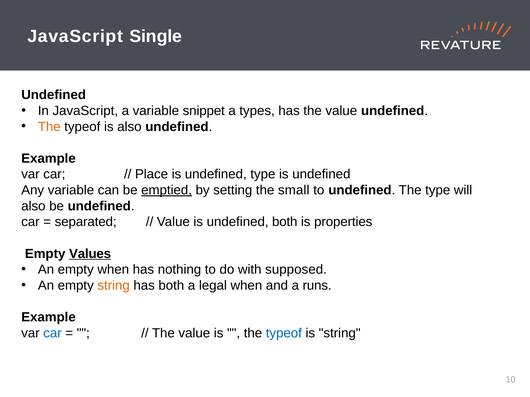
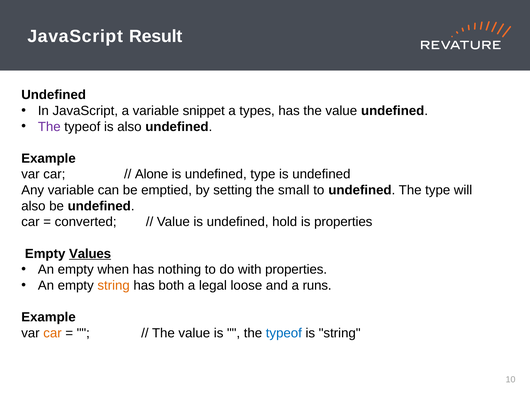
Single: Single -> Result
The at (49, 127) colour: orange -> purple
Place: Place -> Alone
emptied underline: present -> none
separated: separated -> converted
undefined both: both -> hold
with supposed: supposed -> properties
legal when: when -> loose
car at (53, 334) colour: blue -> orange
